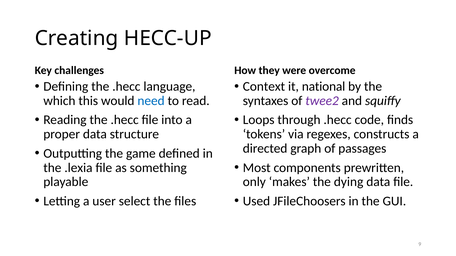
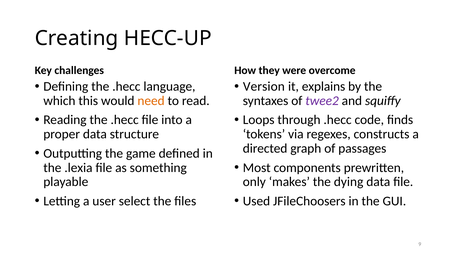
Context: Context -> Version
national: national -> explains
need colour: blue -> orange
